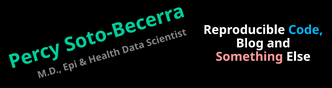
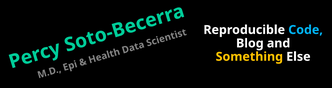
Something colour: pink -> yellow
